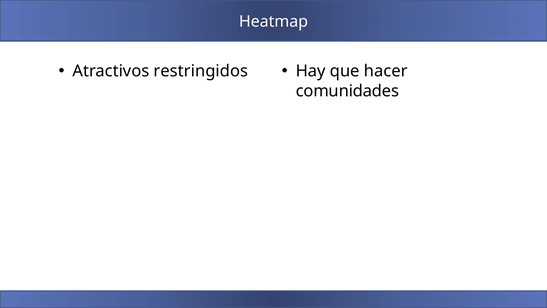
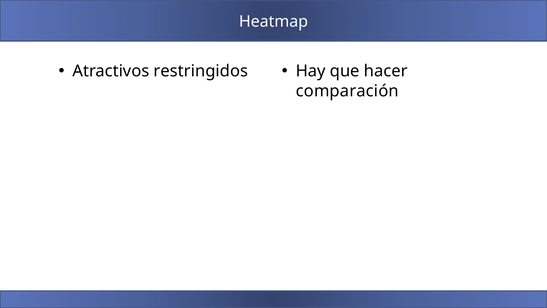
comunidades: comunidades -> comparación
